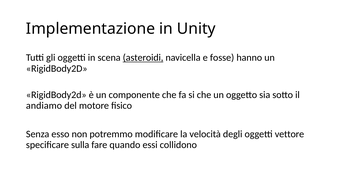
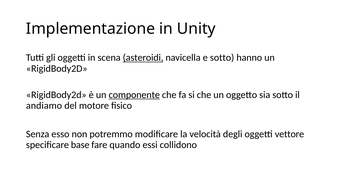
e fosse: fosse -> sotto
componente underline: none -> present
sulla: sulla -> base
